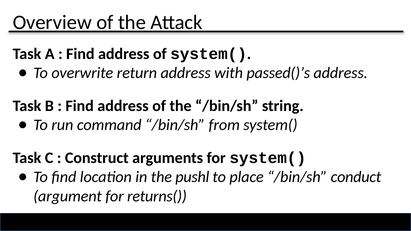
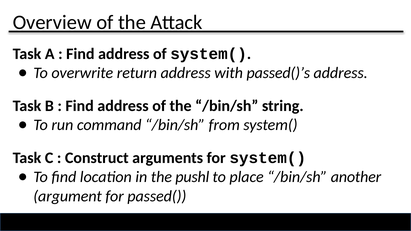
conduct: conduct -> another
returns(: returns( -> passed(
